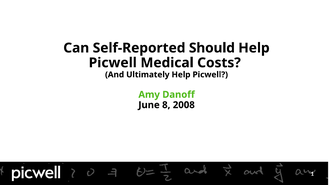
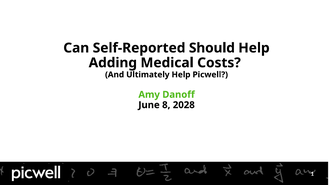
Picwell at (113, 63): Picwell -> Adding
2008: 2008 -> 2028
